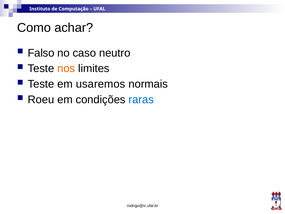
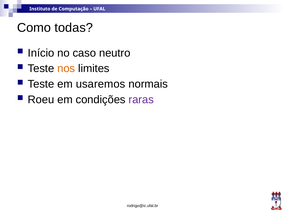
achar: achar -> todas
Falso: Falso -> Início
raras colour: blue -> purple
